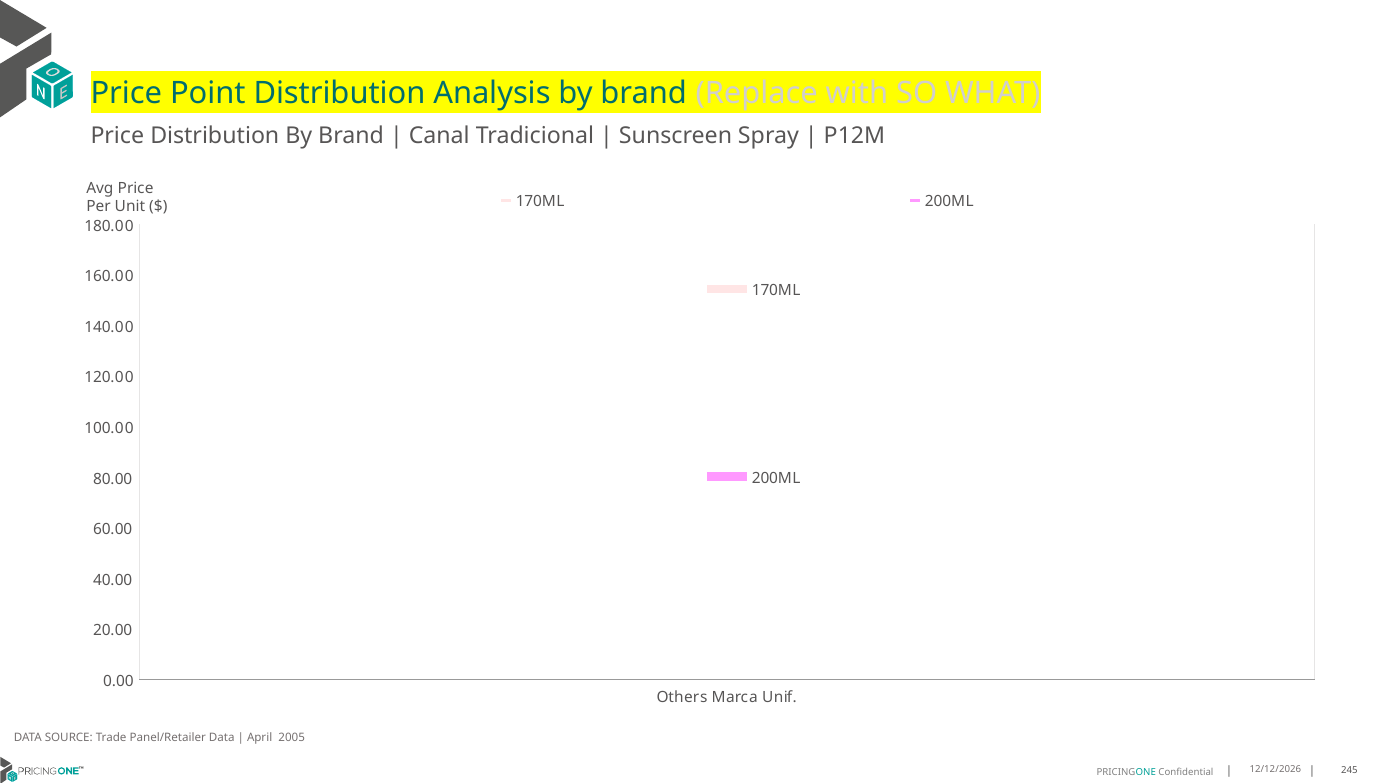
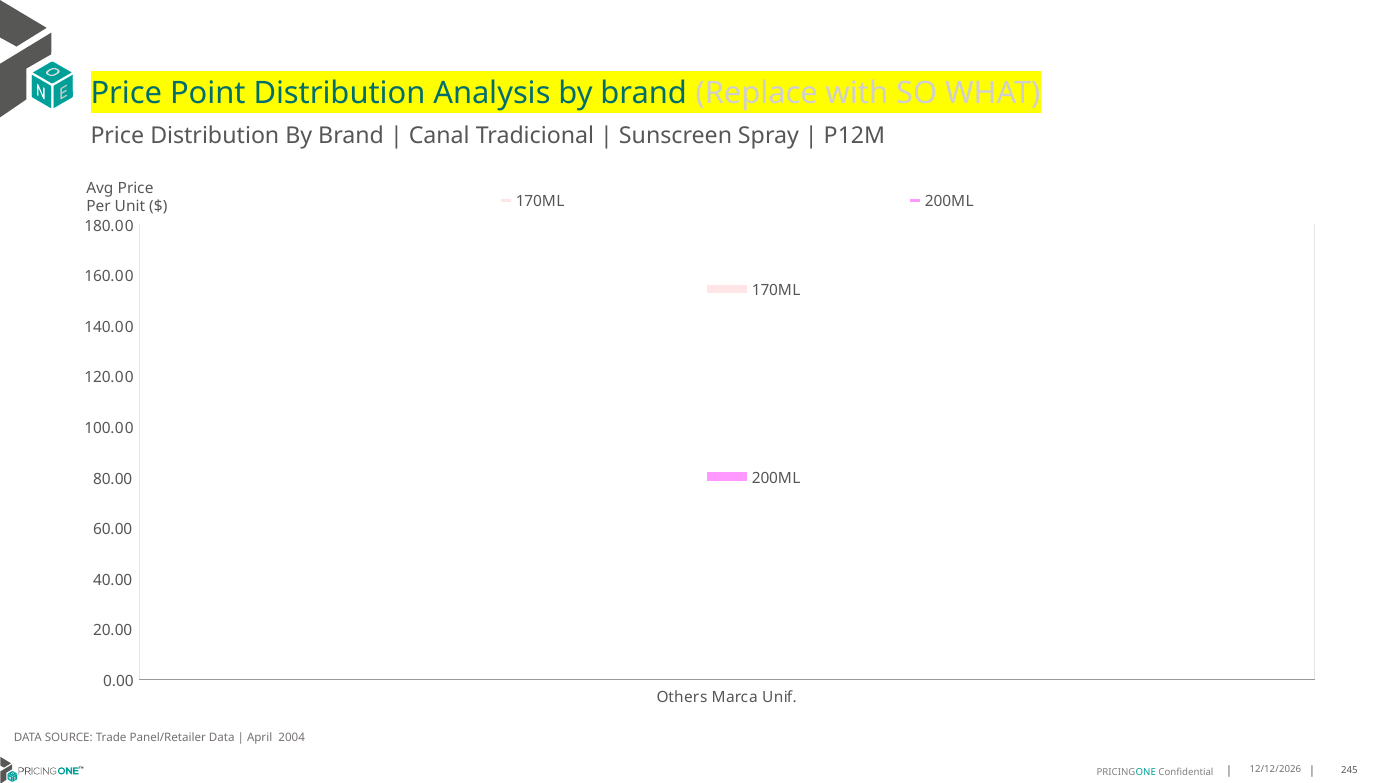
2005: 2005 -> 2004
